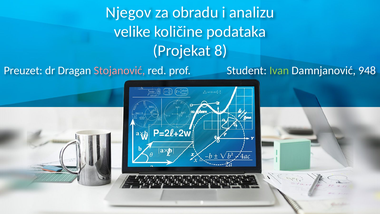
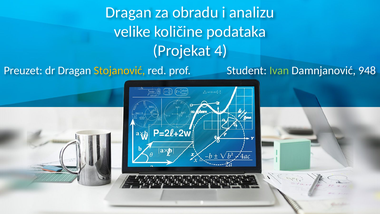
Njegov at (128, 13): Njegov -> Dragan
8: 8 -> 4
Stojanović colour: pink -> yellow
